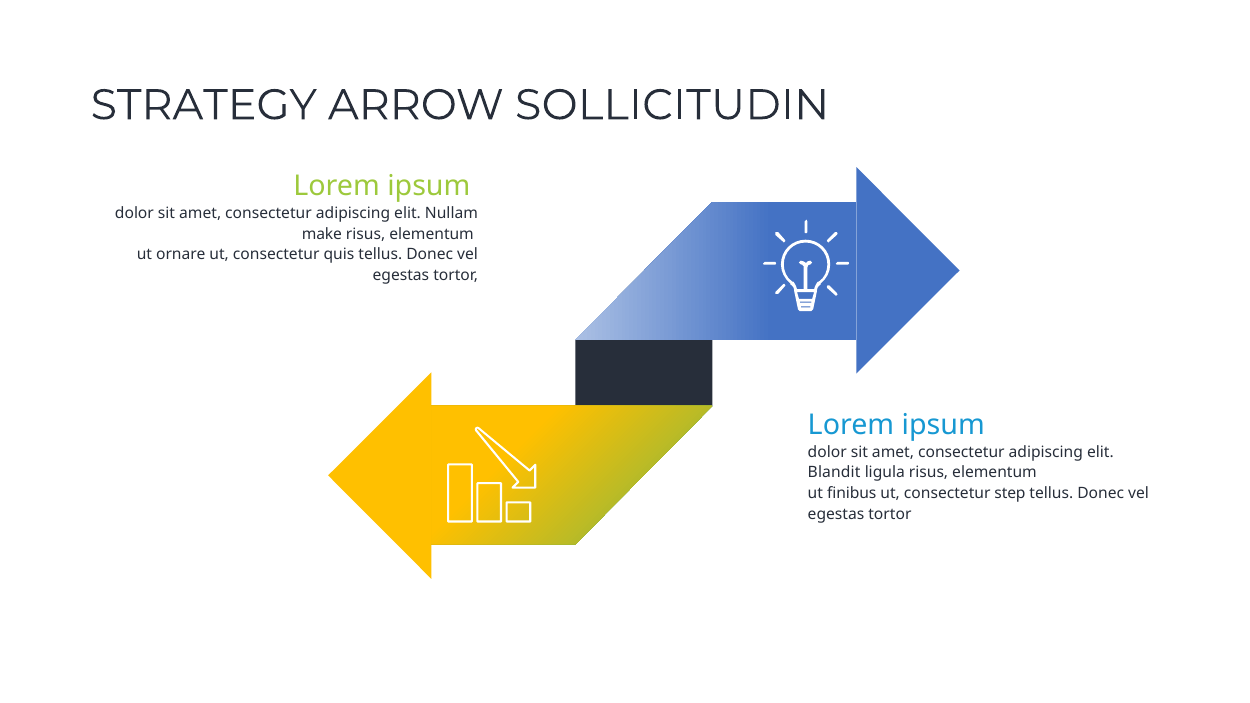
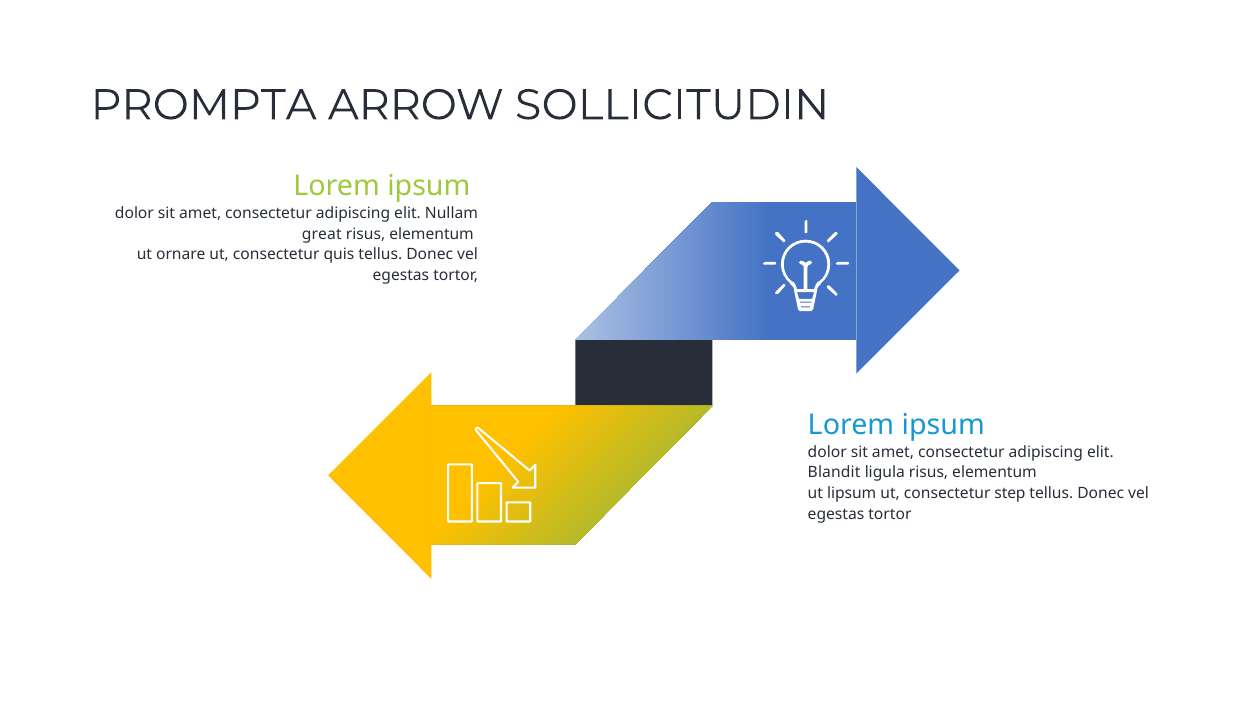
STRATEGY: STRATEGY -> PROMPTA
make: make -> great
finibus: finibus -> lipsum
